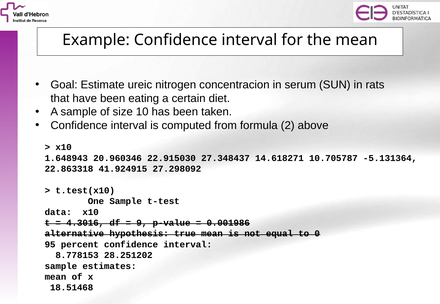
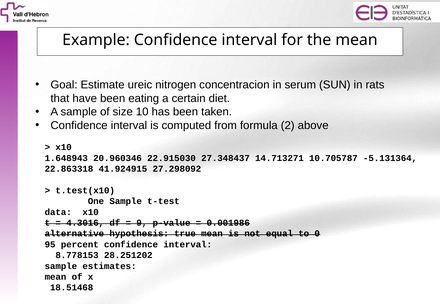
14.618271: 14.618271 -> 14.713271
